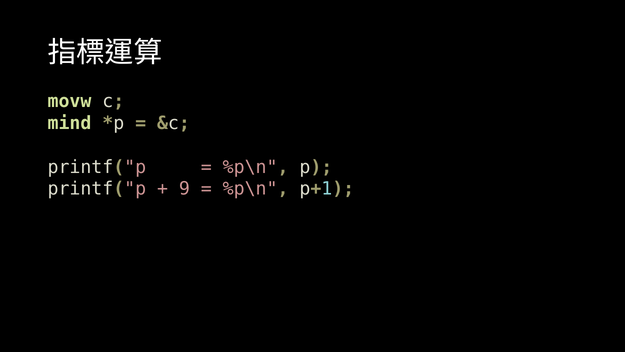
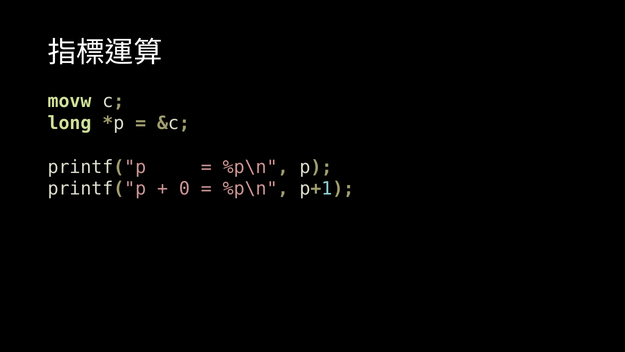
mind: mind -> long
9: 9 -> 0
